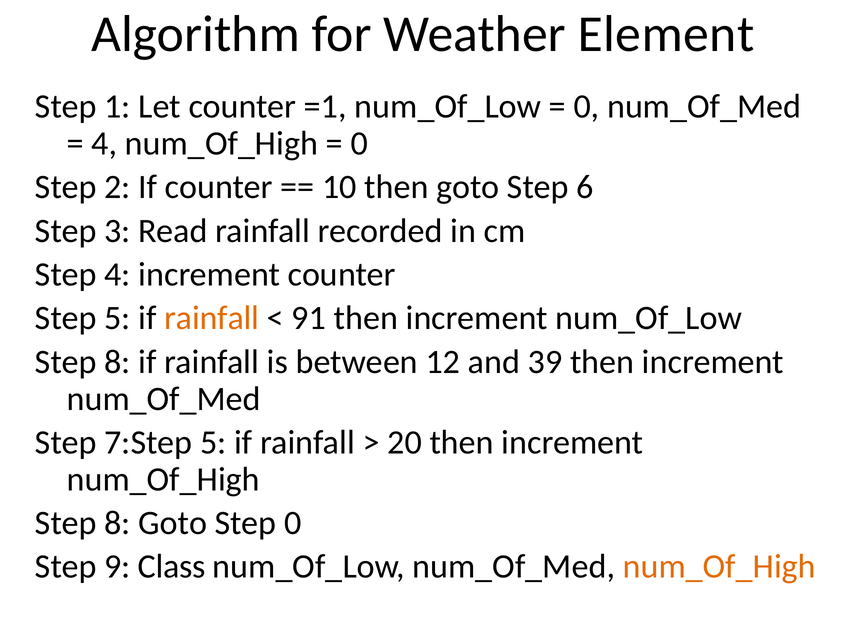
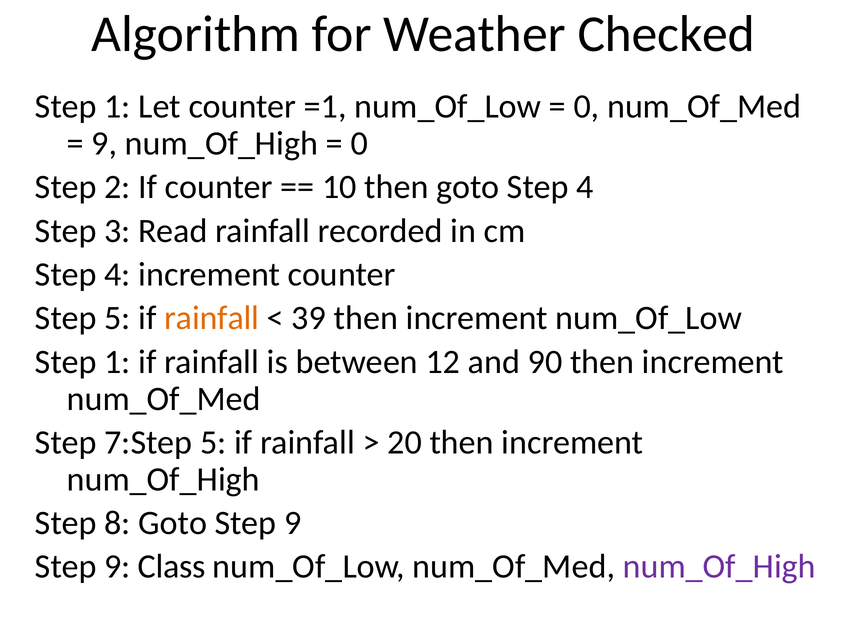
Element: Element -> Checked
4 at (104, 143): 4 -> 9
goto Step 6: 6 -> 4
91: 91 -> 39
8 at (117, 361): 8 -> 1
39: 39 -> 90
Goto Step 0: 0 -> 9
num_Of_High at (719, 566) colour: orange -> purple
